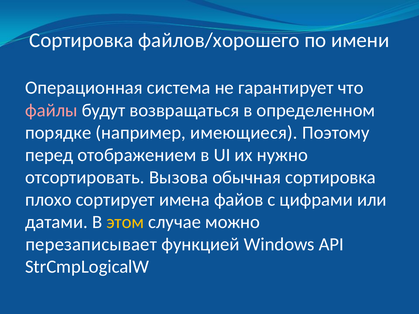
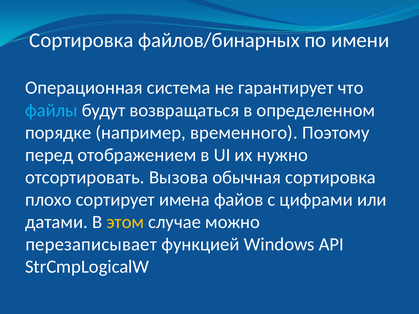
файлов/хорошего: файлов/хорошего -> файлов/бинарных
файлы colour: pink -> light blue
имеющиеся: имеющиеся -> временного
